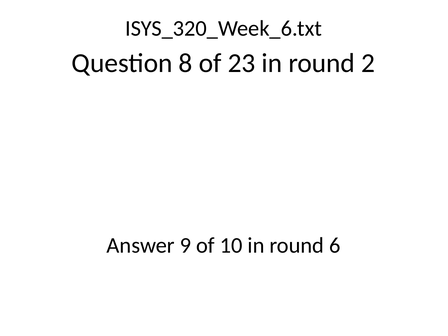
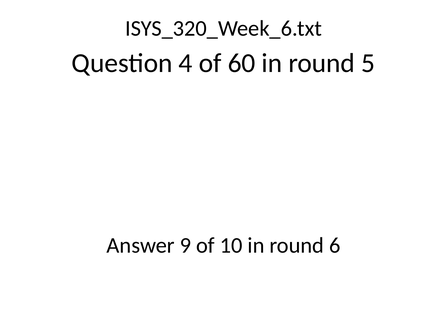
8: 8 -> 4
23: 23 -> 60
2: 2 -> 5
